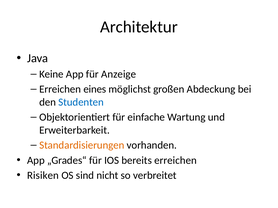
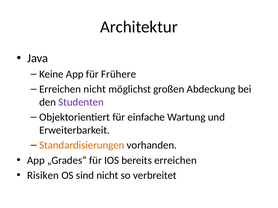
Anzeige: Anzeige -> Frühere
Erreichen eines: eines -> nicht
Studenten colour: blue -> purple
